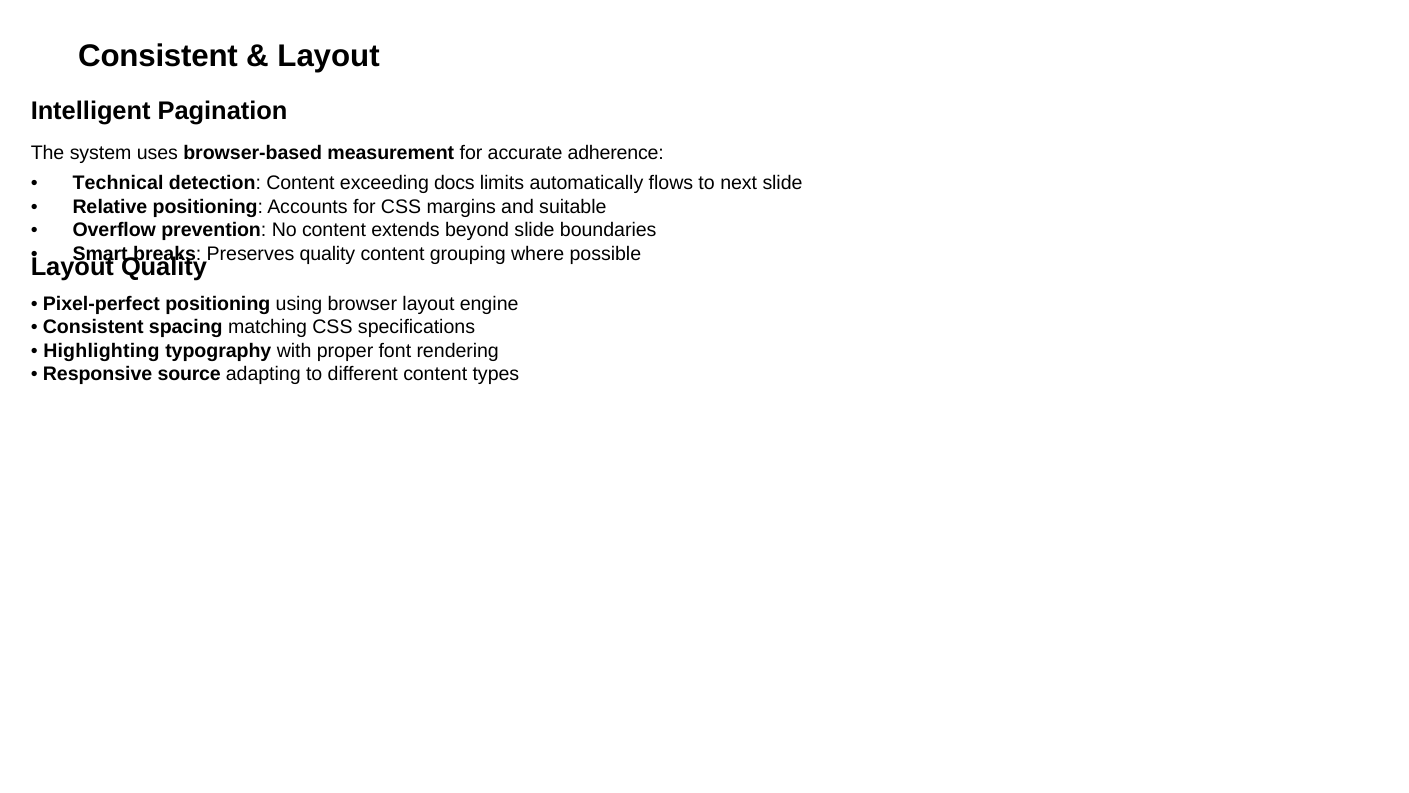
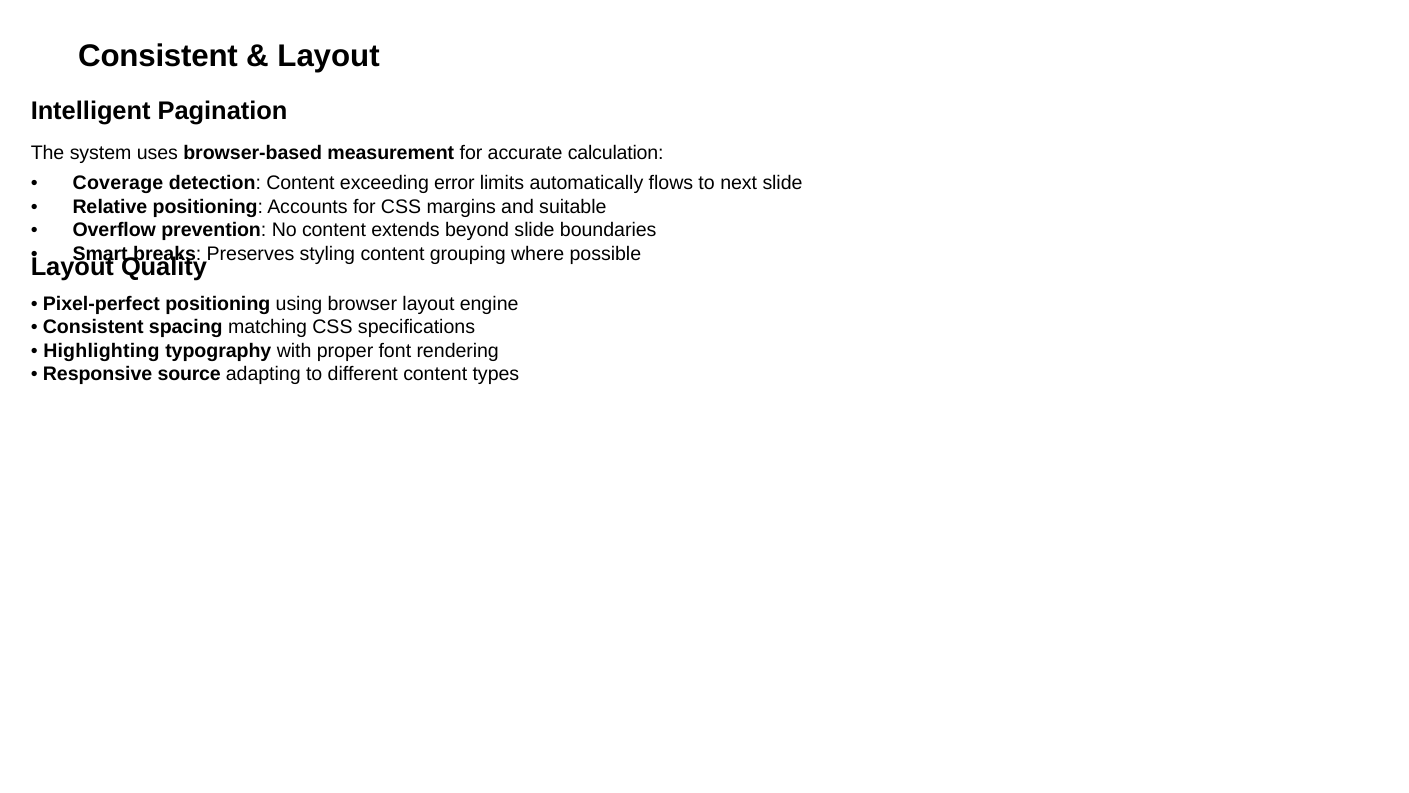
adherence: adherence -> calculation
Technical: Technical -> Coverage
docs: docs -> error
Preserves quality: quality -> styling
